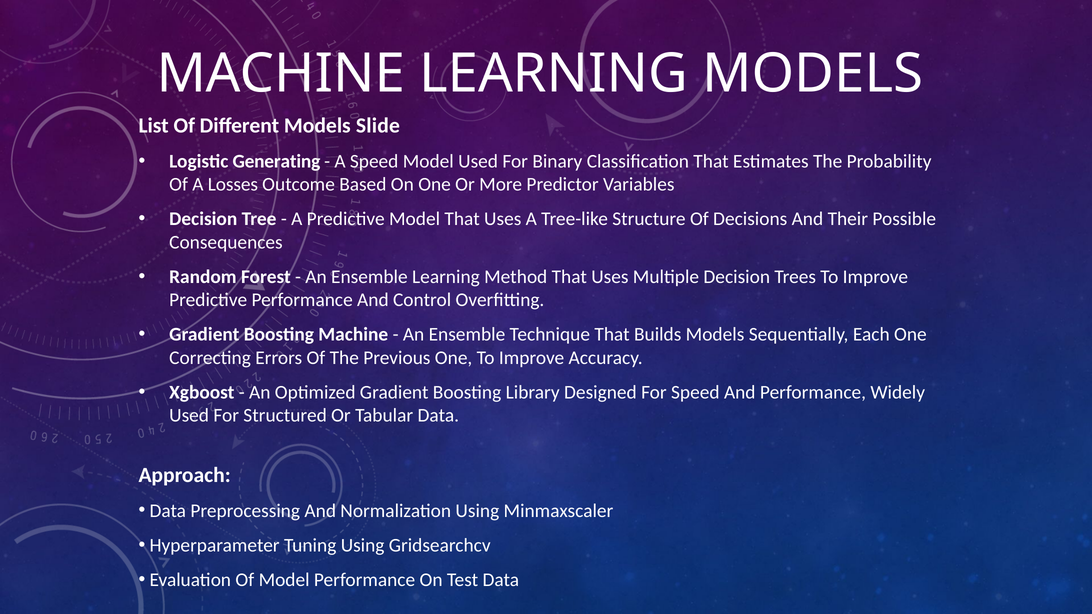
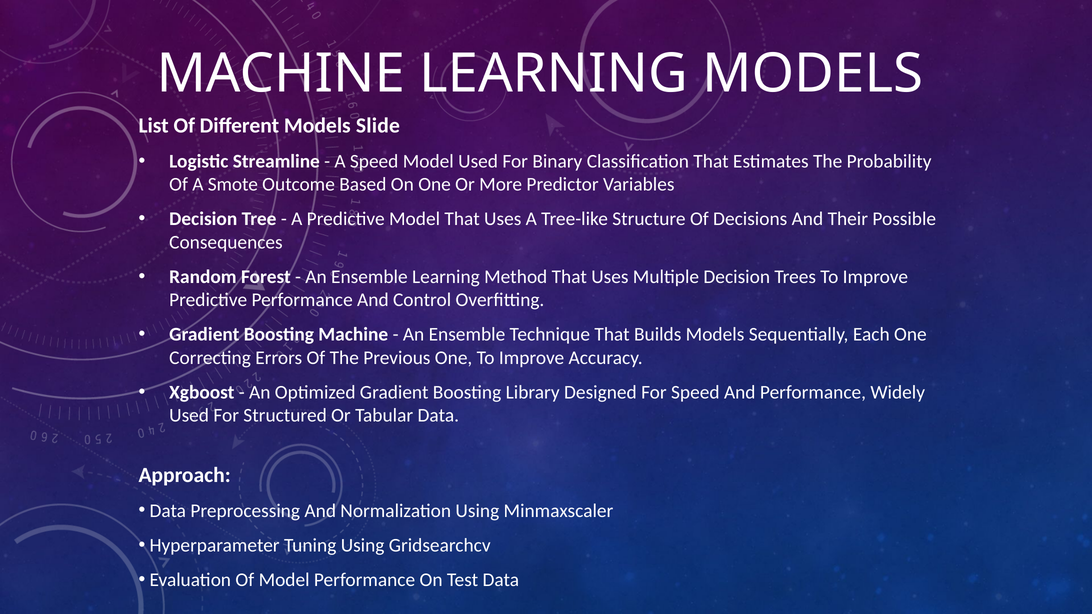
Generating: Generating -> Streamline
Losses: Losses -> Smote
